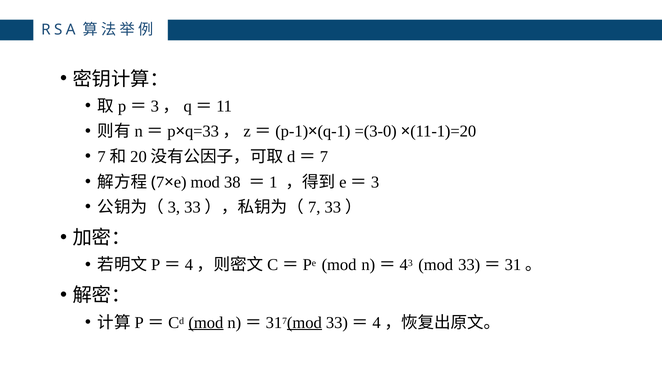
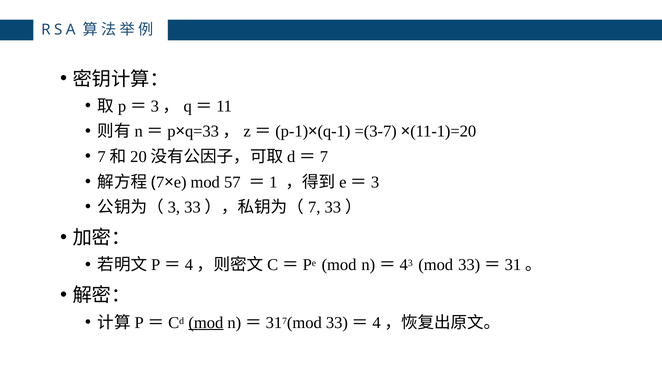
=(3-0: =(3-0 -> =(3-7
38: 38 -> 57
mod at (304, 323) underline: present -> none
